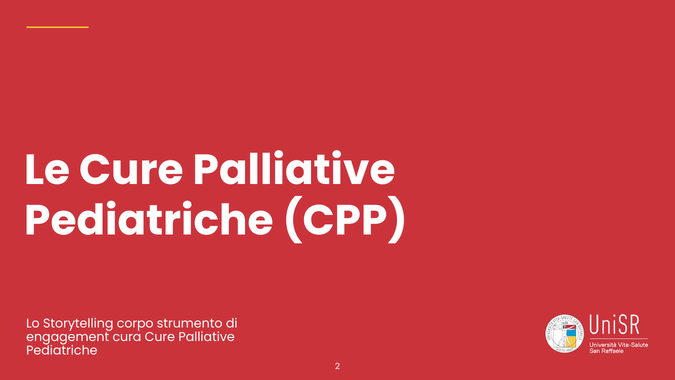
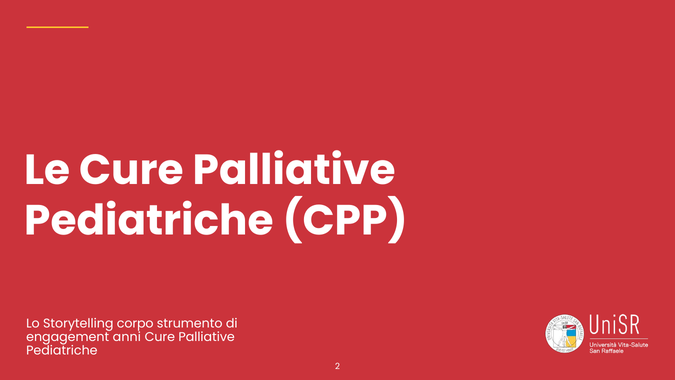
cura: cura -> anni
